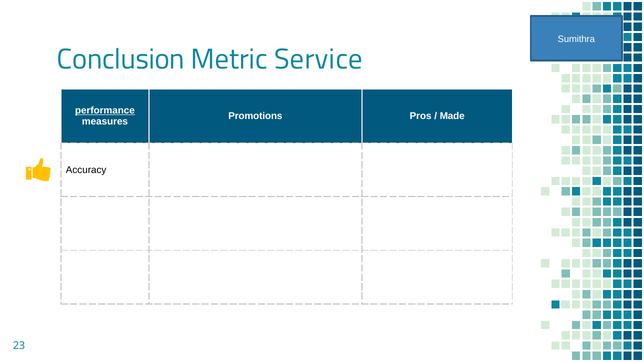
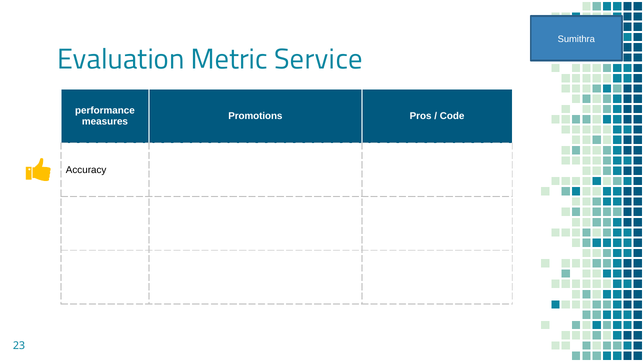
Conclusion: Conclusion -> Evaluation
performance underline: present -> none
Made: Made -> Code
